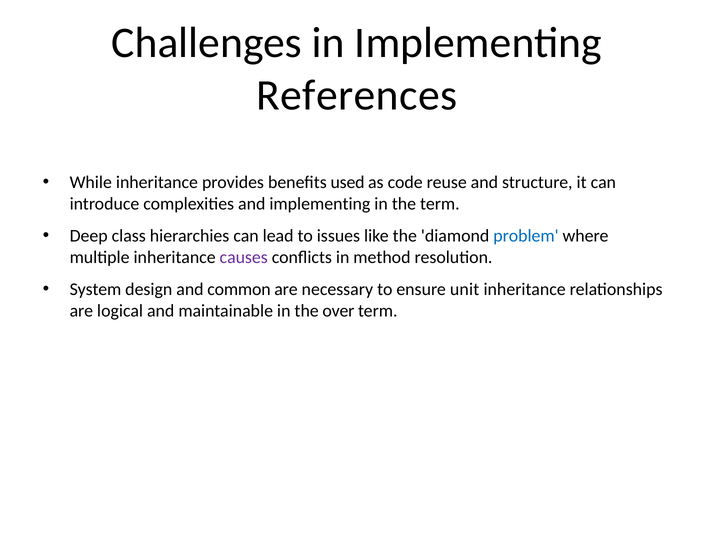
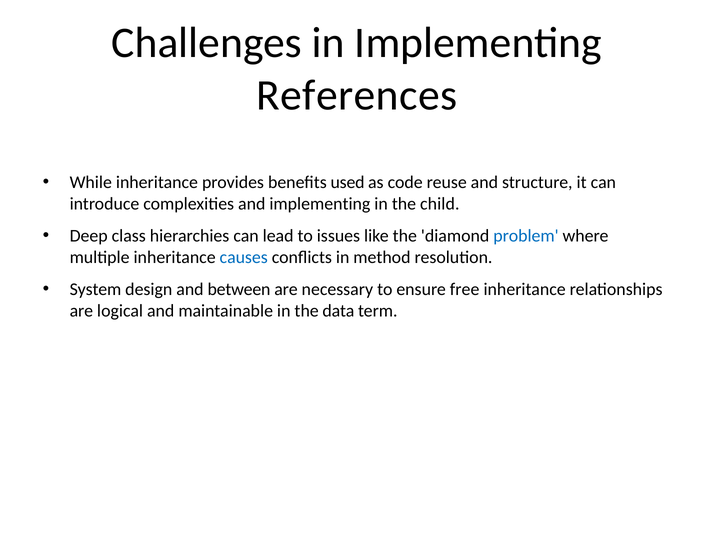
the term: term -> child
causes colour: purple -> blue
common: common -> between
unit: unit -> free
over: over -> data
